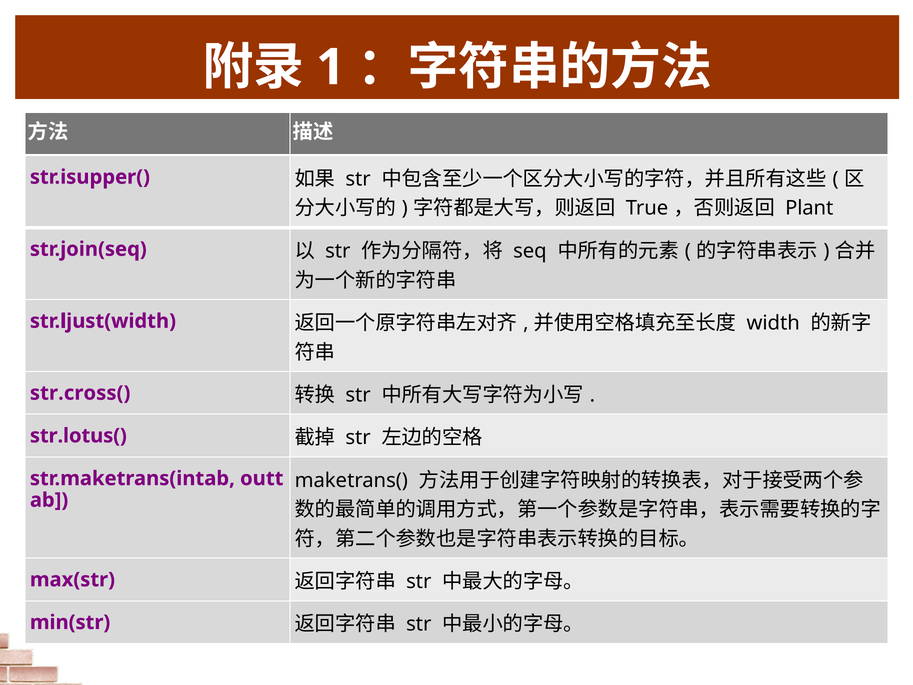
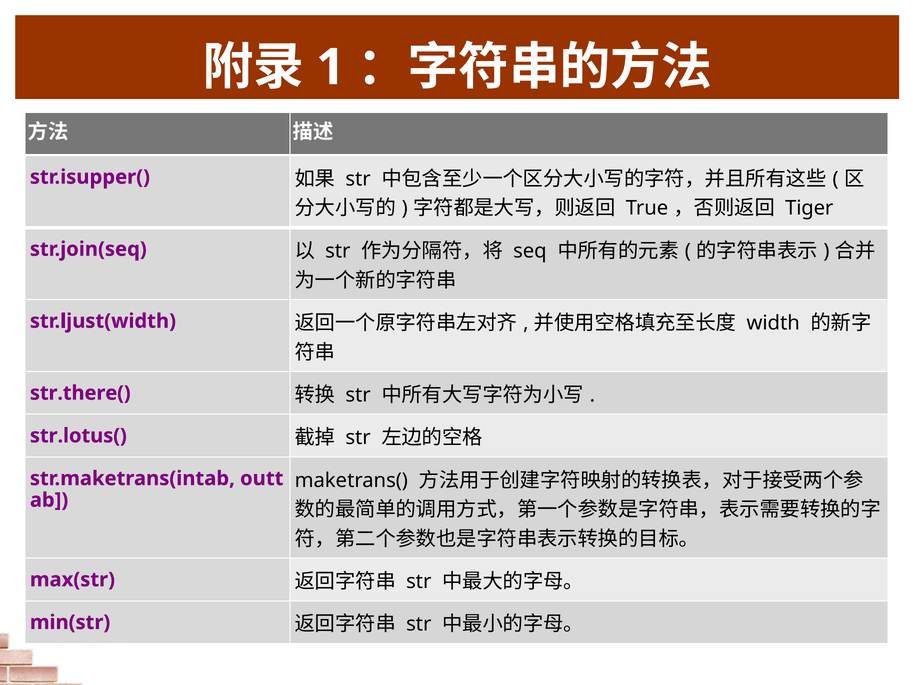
Plant: Plant -> Tiger
str.cross(: str.cross( -> str.there(
